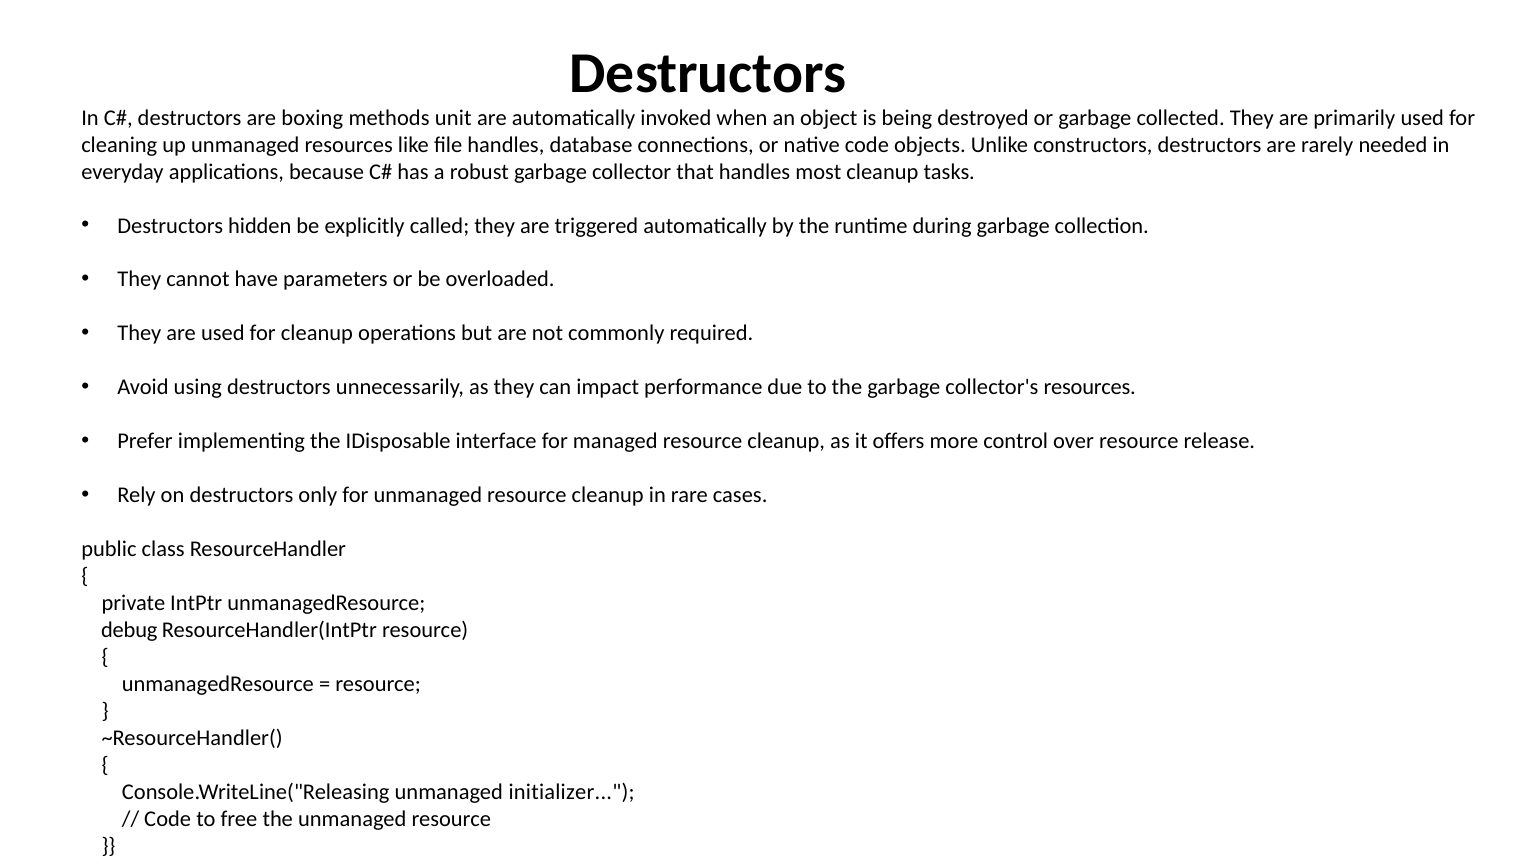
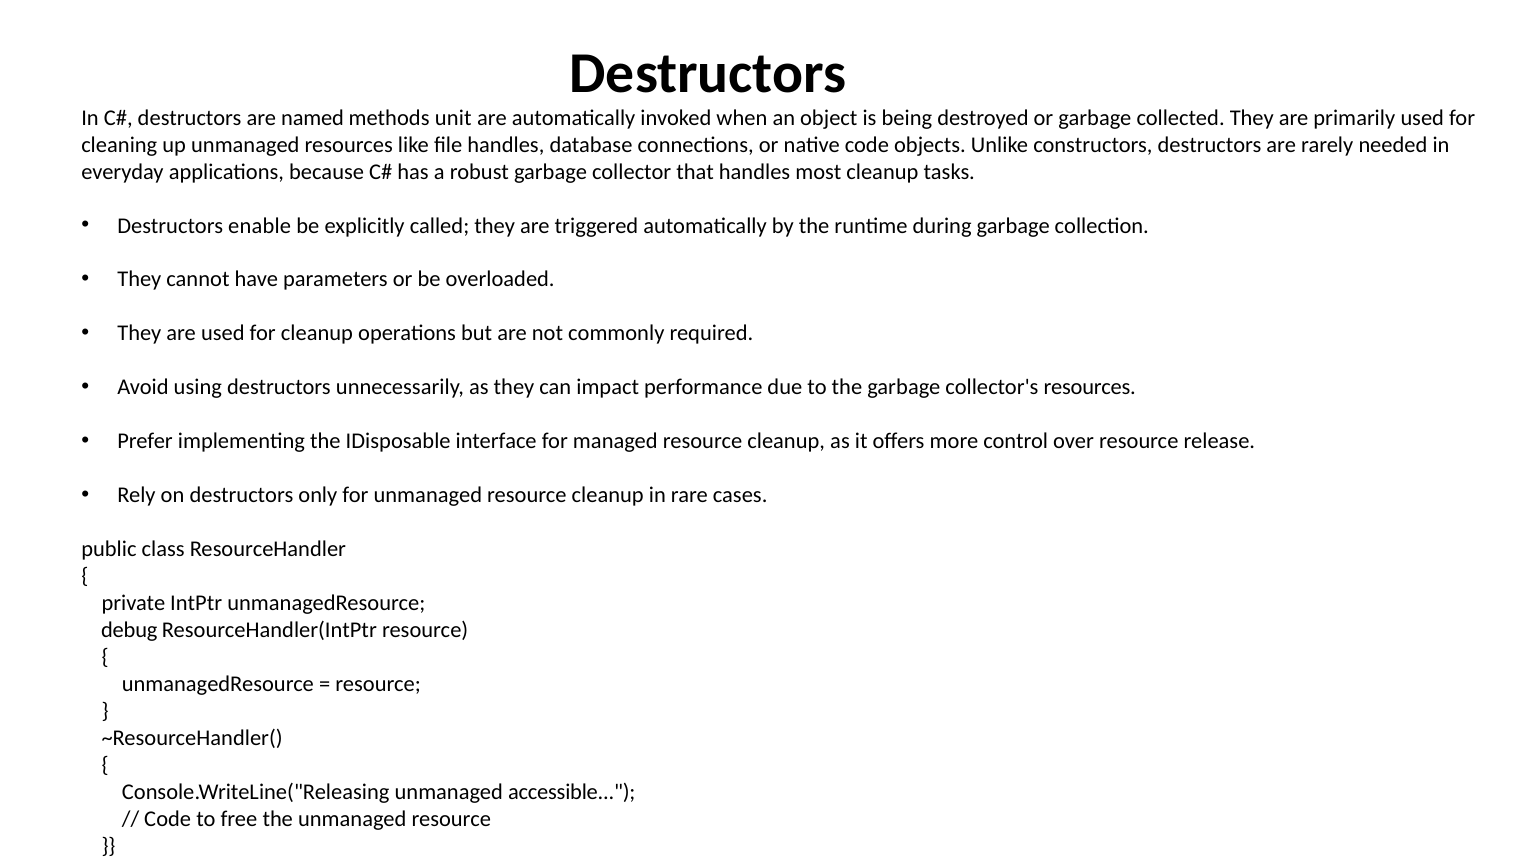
boxing: boxing -> named
hidden: hidden -> enable
initializer: initializer -> accessible
